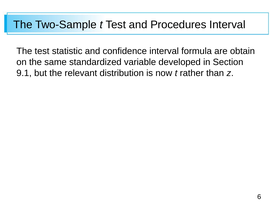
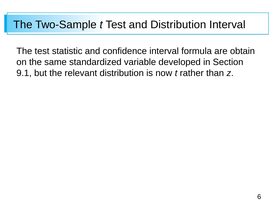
and Procedures: Procedures -> Distribution
